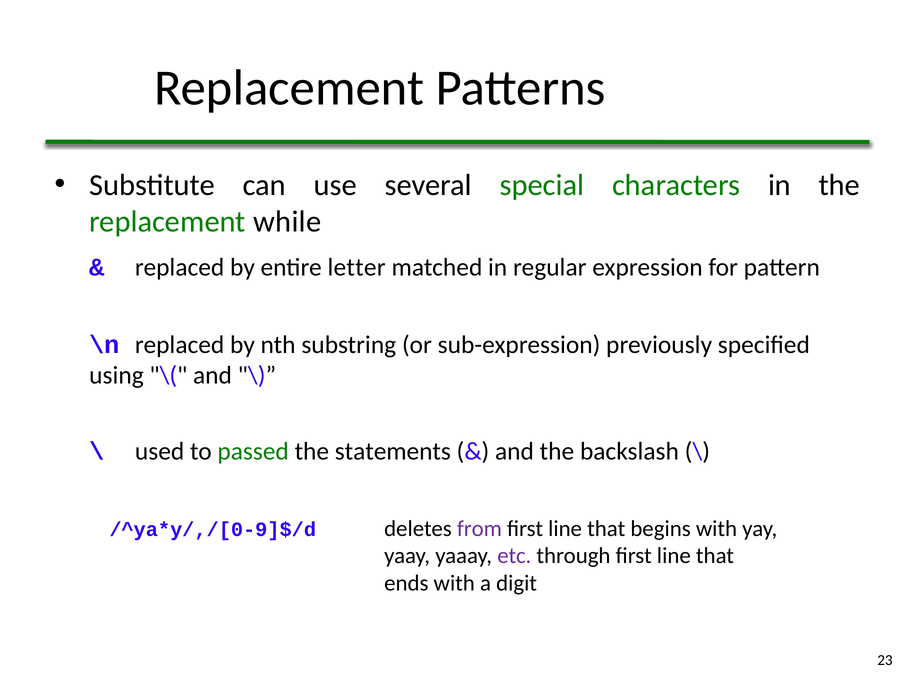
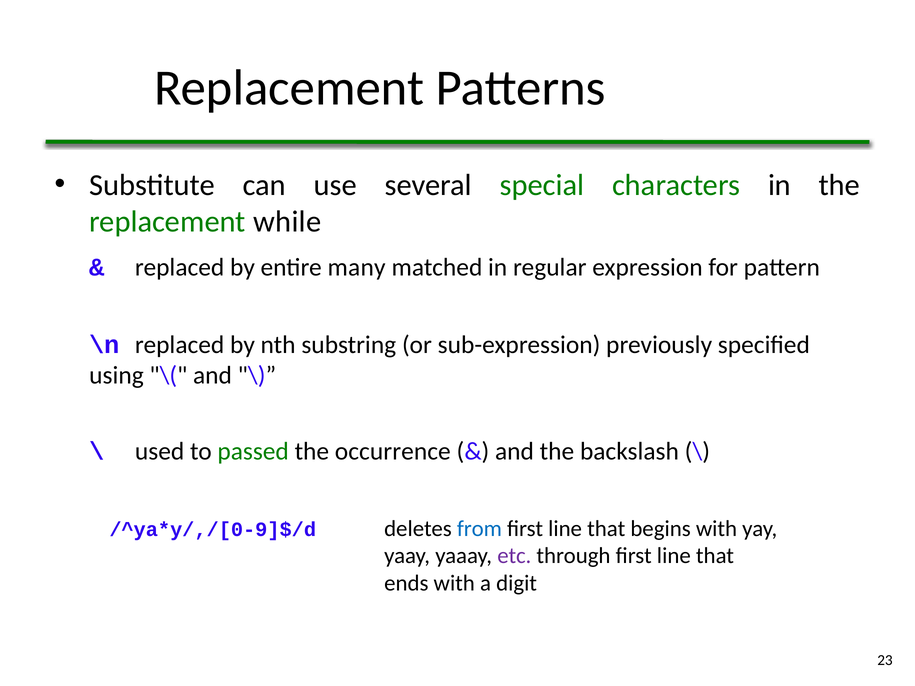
letter: letter -> many
statements: statements -> occurrence
from colour: purple -> blue
